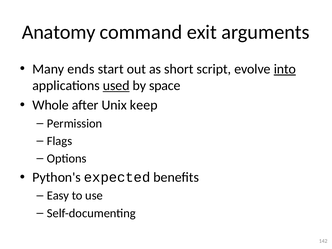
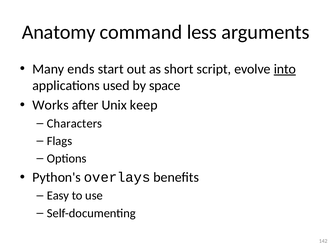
exit: exit -> less
used underline: present -> none
Whole: Whole -> Works
Permission: Permission -> Characters
expected: expected -> overlays
